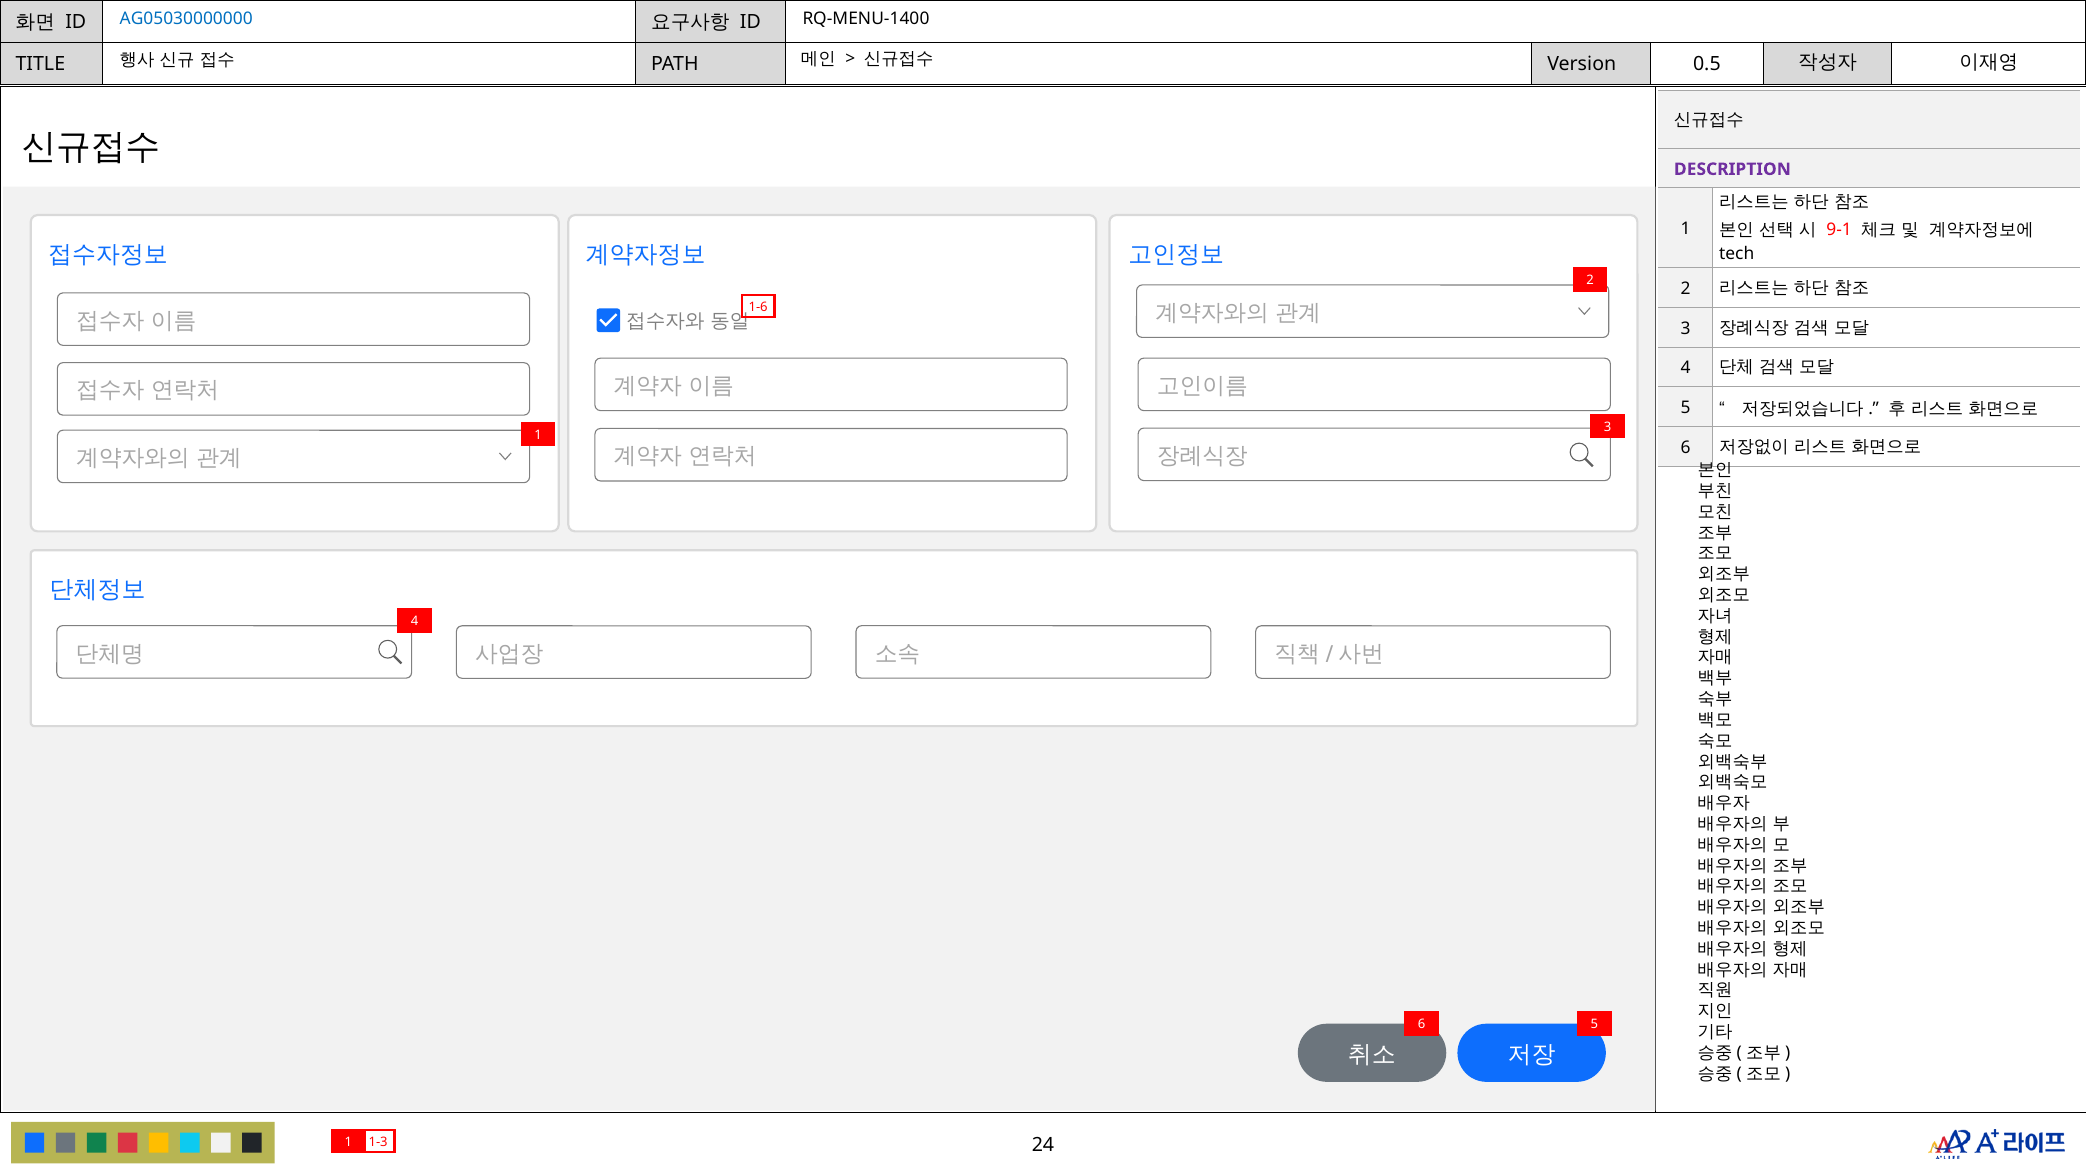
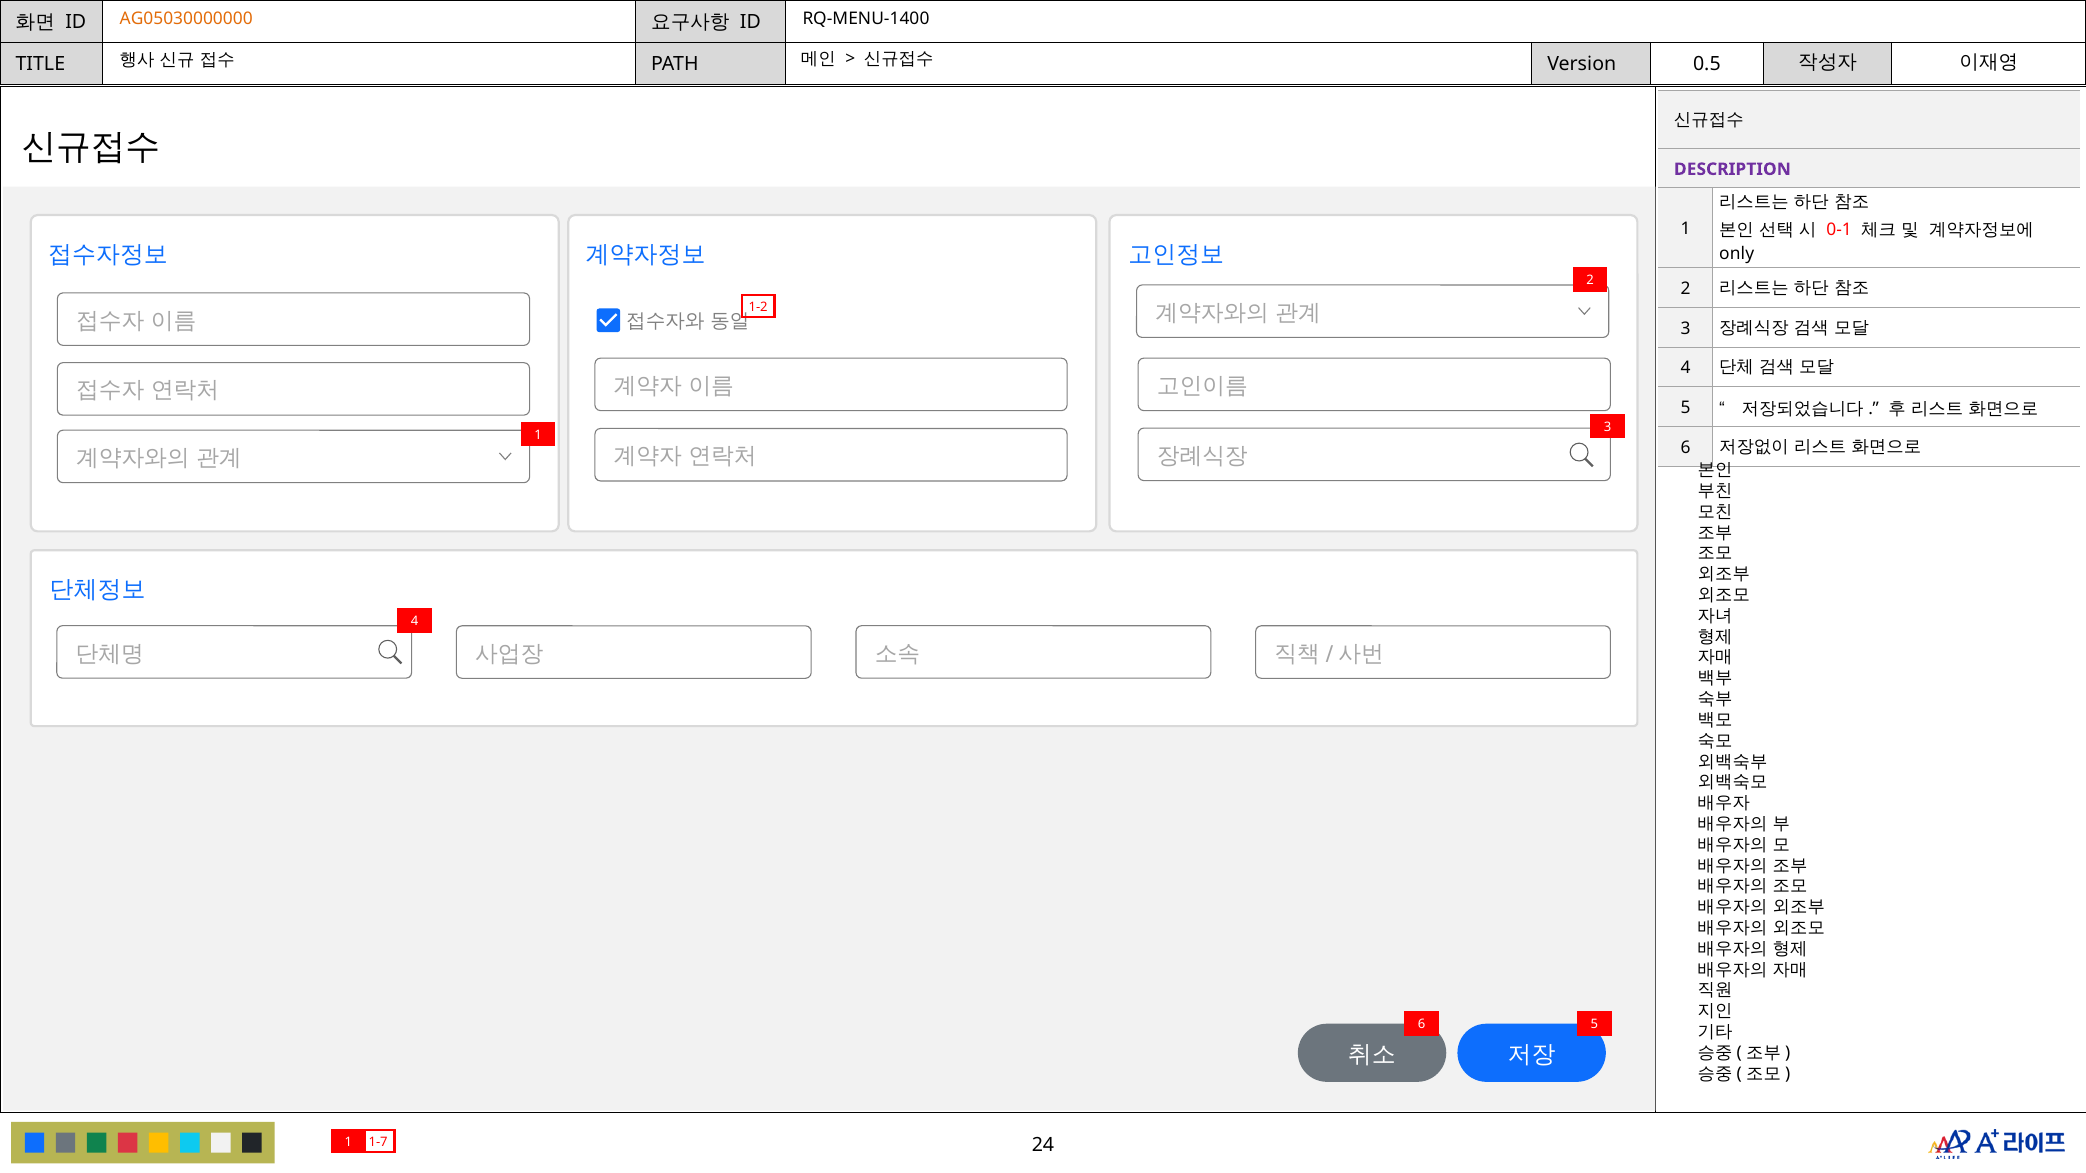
AG05030000000 colour: blue -> orange
9-1: 9-1 -> 0-1
tech: tech -> only
1-6: 1-6 -> 1-2
1-3: 1-3 -> 1-7
